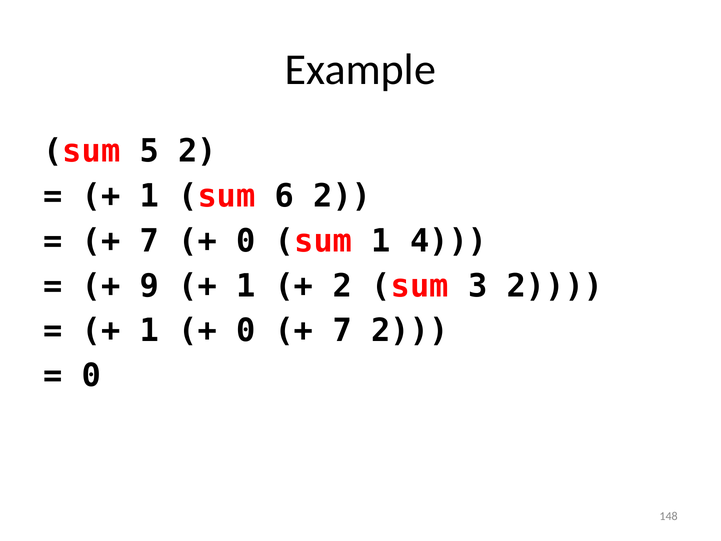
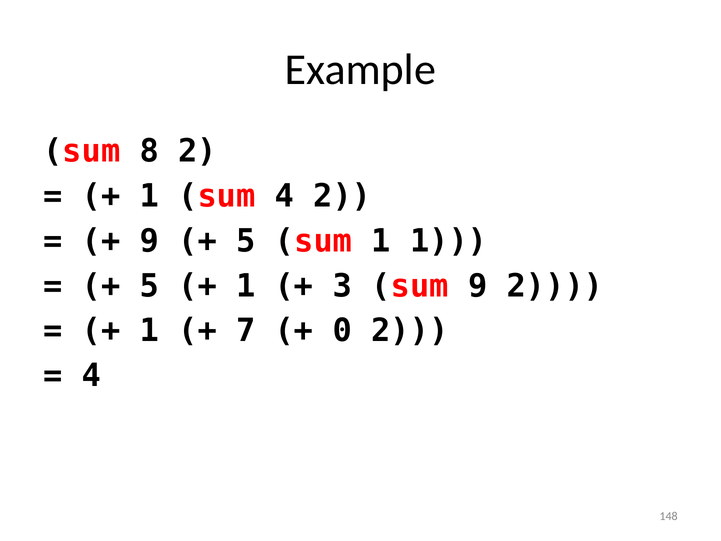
5: 5 -> 8
sum 6: 6 -> 4
7 at (149, 241): 7 -> 9
0 at (246, 241): 0 -> 5
1 4: 4 -> 1
9 at (149, 286): 9 -> 5
2 at (342, 286): 2 -> 3
sum 3: 3 -> 9
0 at (246, 331): 0 -> 7
7 at (342, 331): 7 -> 0
0 at (91, 376): 0 -> 4
